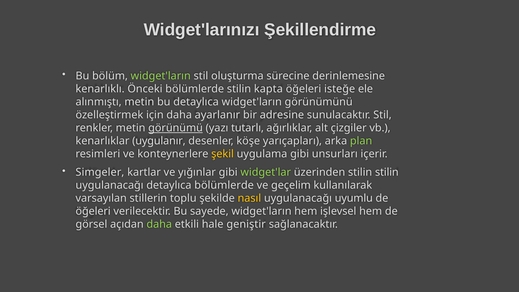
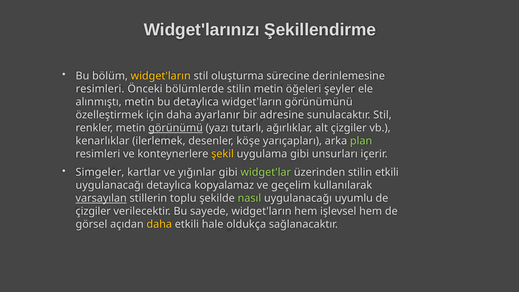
widget'ların at (161, 76) colour: light green -> yellow
kenarlıklı at (100, 89): kenarlıklı -> resimleri
stilin kapta: kapta -> metin
isteğe: isteğe -> şeyler
uygulanır: uygulanır -> ilerlemek
stilin stilin: stilin -> etkili
detaylıca bölümlerde: bölümlerde -> kopyalamaz
varsayılan underline: none -> present
nasıl colour: yellow -> light green
öğeleri at (93, 211): öğeleri -> çizgiler
daha at (159, 224) colour: light green -> yellow
geniştir: geniştir -> oldukça
